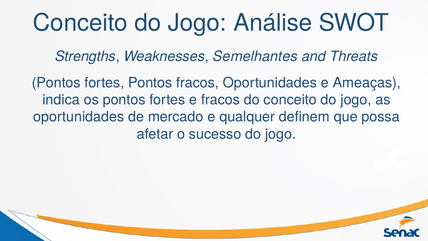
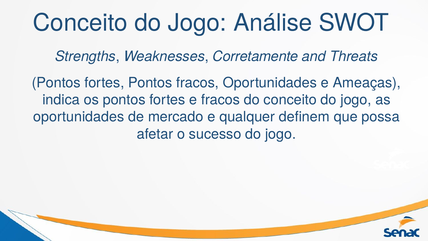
Semelhantes: Semelhantes -> Corretamente
